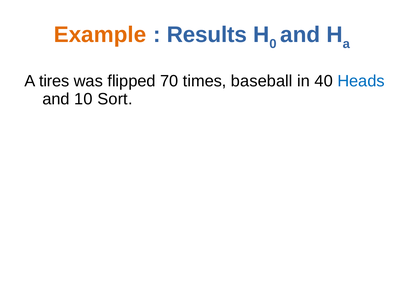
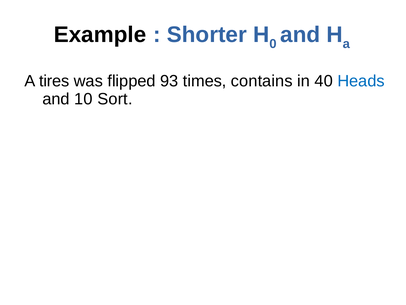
Example colour: orange -> black
Results: Results -> Shorter
70: 70 -> 93
baseball: baseball -> contains
